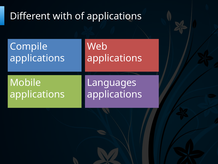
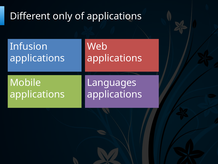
with: with -> only
Compile: Compile -> Infusion
